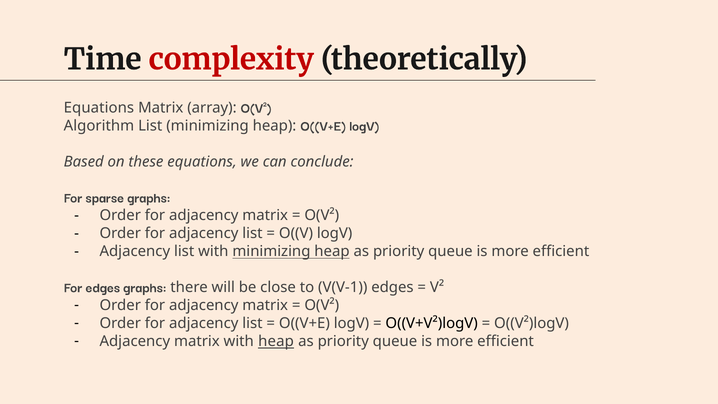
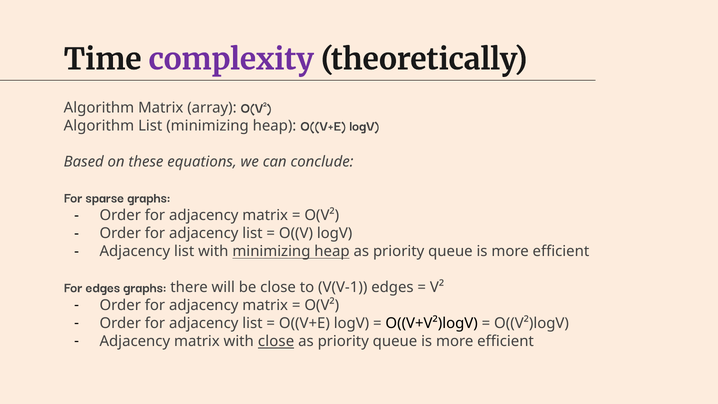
complexity colour: red -> purple
Equations at (99, 108): Equations -> Algorithm
with heap: heap -> close
